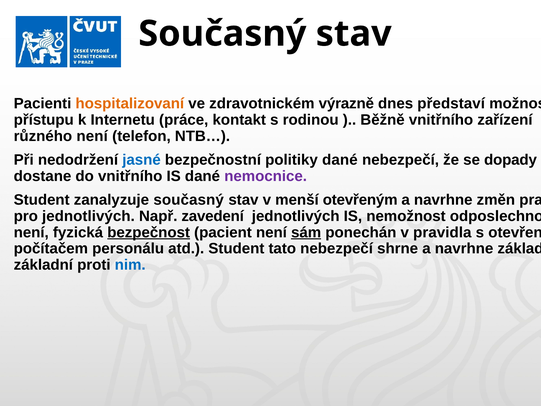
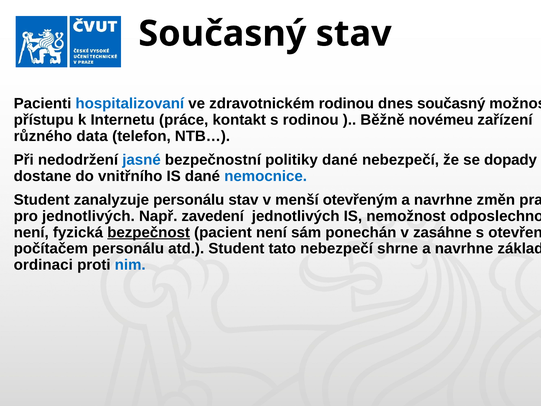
hospitalizovaní colour: orange -> blue
zdravotnickém výrazně: výrazně -> rodinou
dnes představí: představí -> současný
Běžně vnitřního: vnitřního -> novémeu
různého není: není -> data
nemocnice colour: purple -> blue
zanalyzuje současný: současný -> personálu
sám underline: present -> none
v pravidla: pravidla -> zasáhne
základní at (43, 265): základní -> ordinaci
